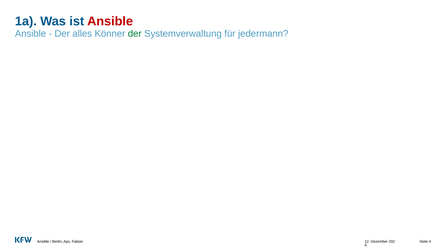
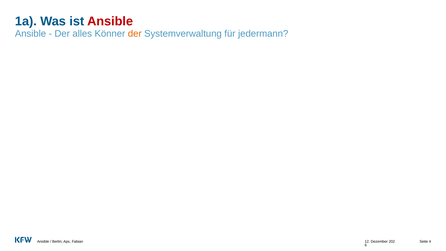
der at (135, 34) colour: green -> orange
